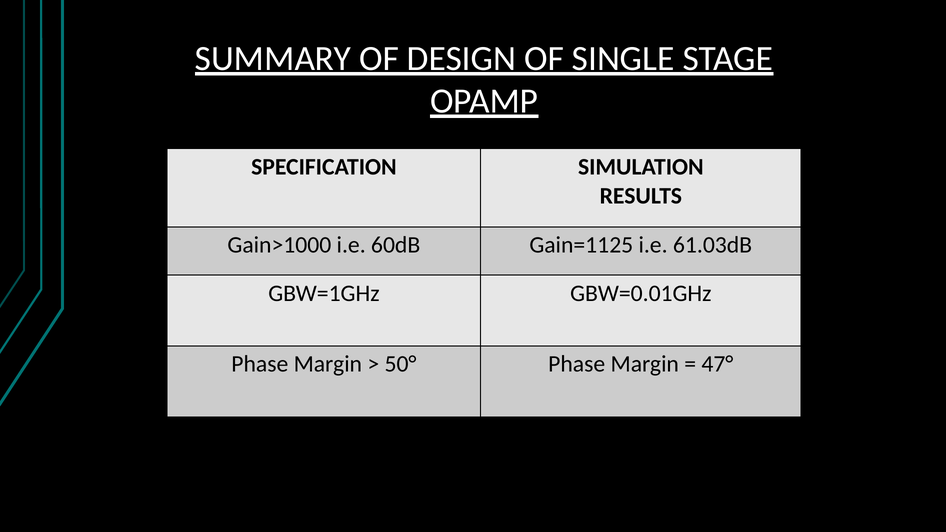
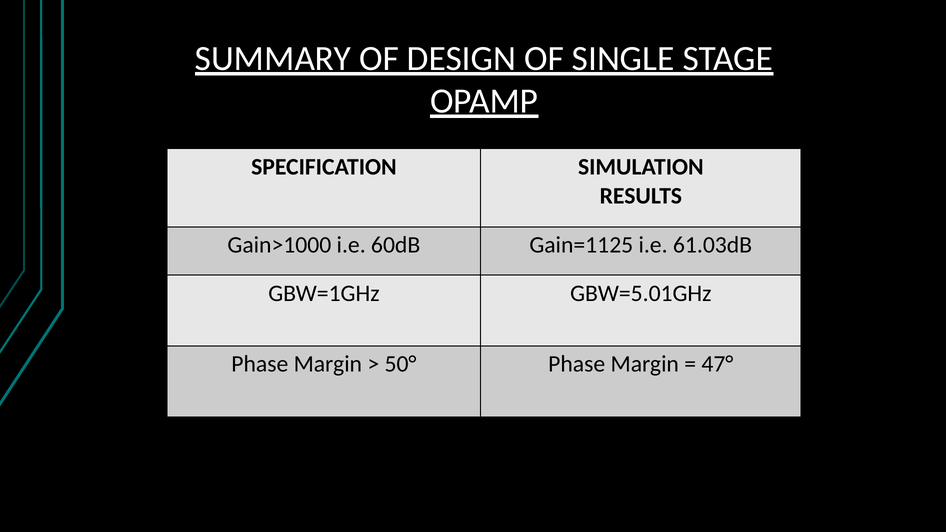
GBW=0.01GHz: GBW=0.01GHz -> GBW=5.01GHz
